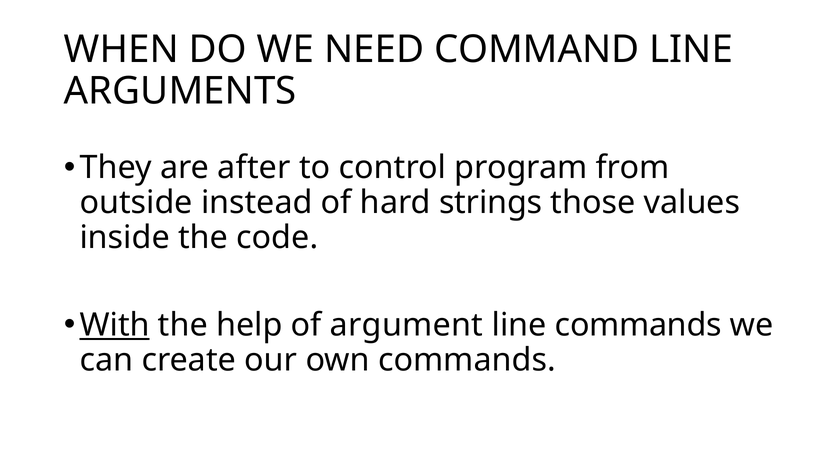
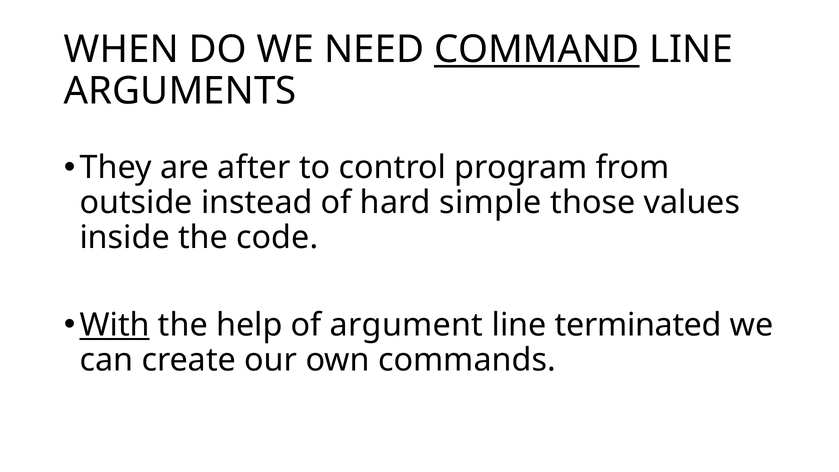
COMMAND underline: none -> present
strings: strings -> simple
line commands: commands -> terminated
